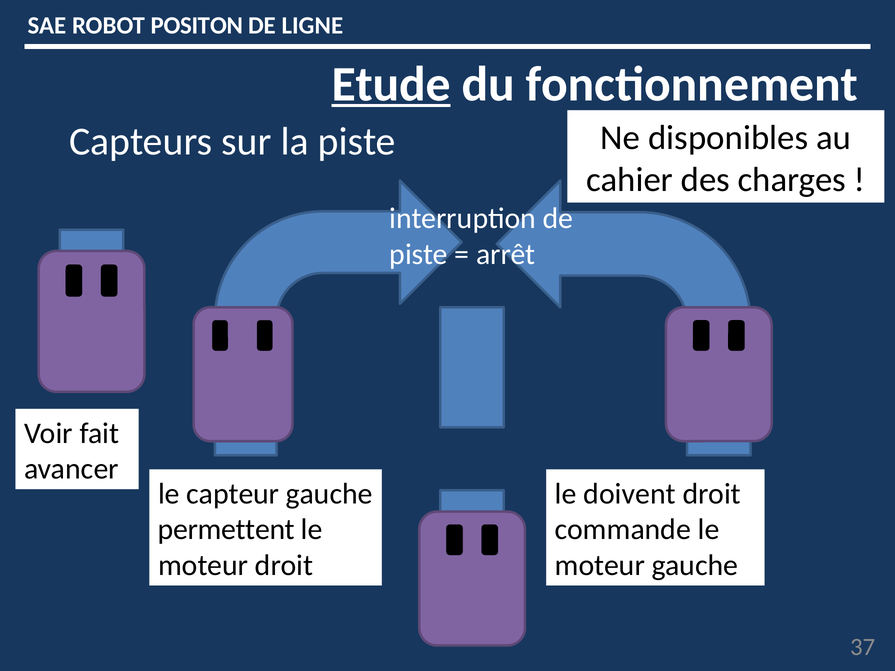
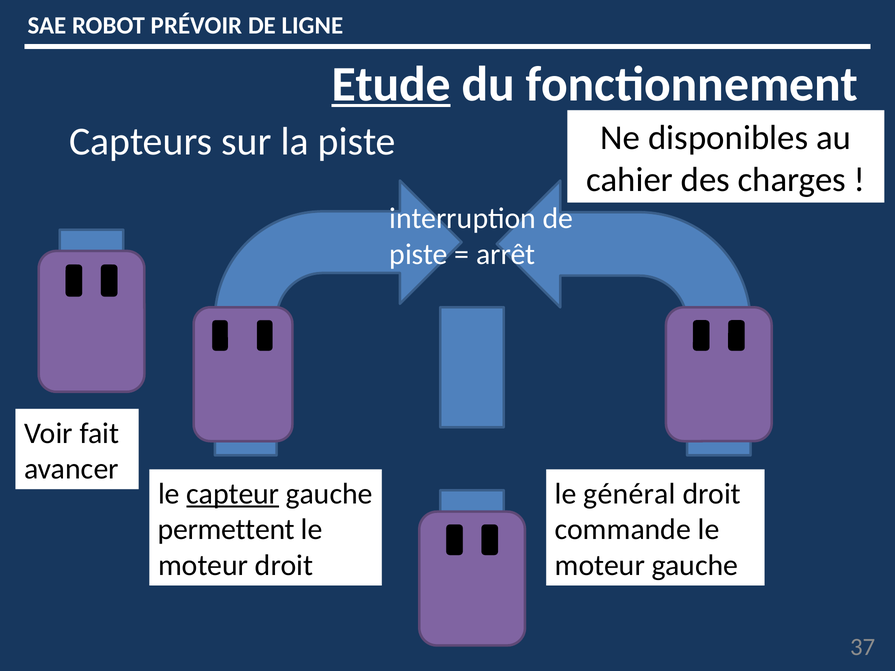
POSITON: POSITON -> PRÉVOIR
capteur underline: none -> present
doivent: doivent -> général
